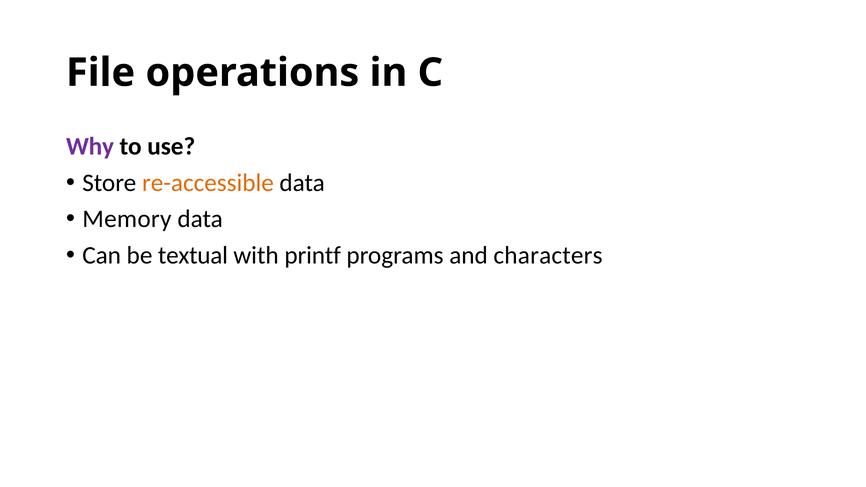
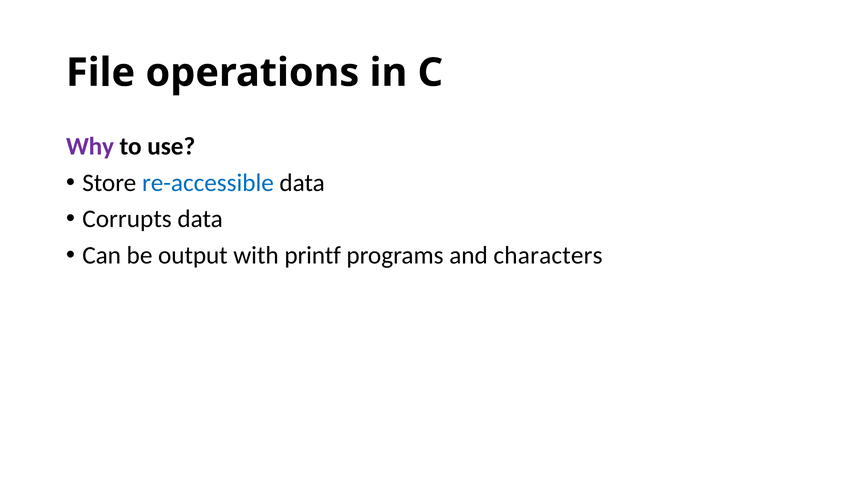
re-accessible colour: orange -> blue
Memory: Memory -> Corrupts
textual: textual -> output
